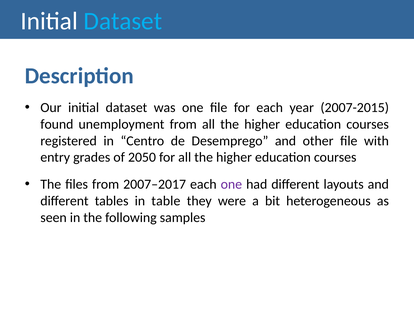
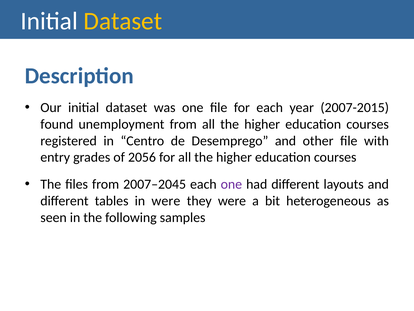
Dataset at (123, 21) colour: light blue -> yellow
2050: 2050 -> 2056
2007–2017: 2007–2017 -> 2007–2045
in table: table -> were
